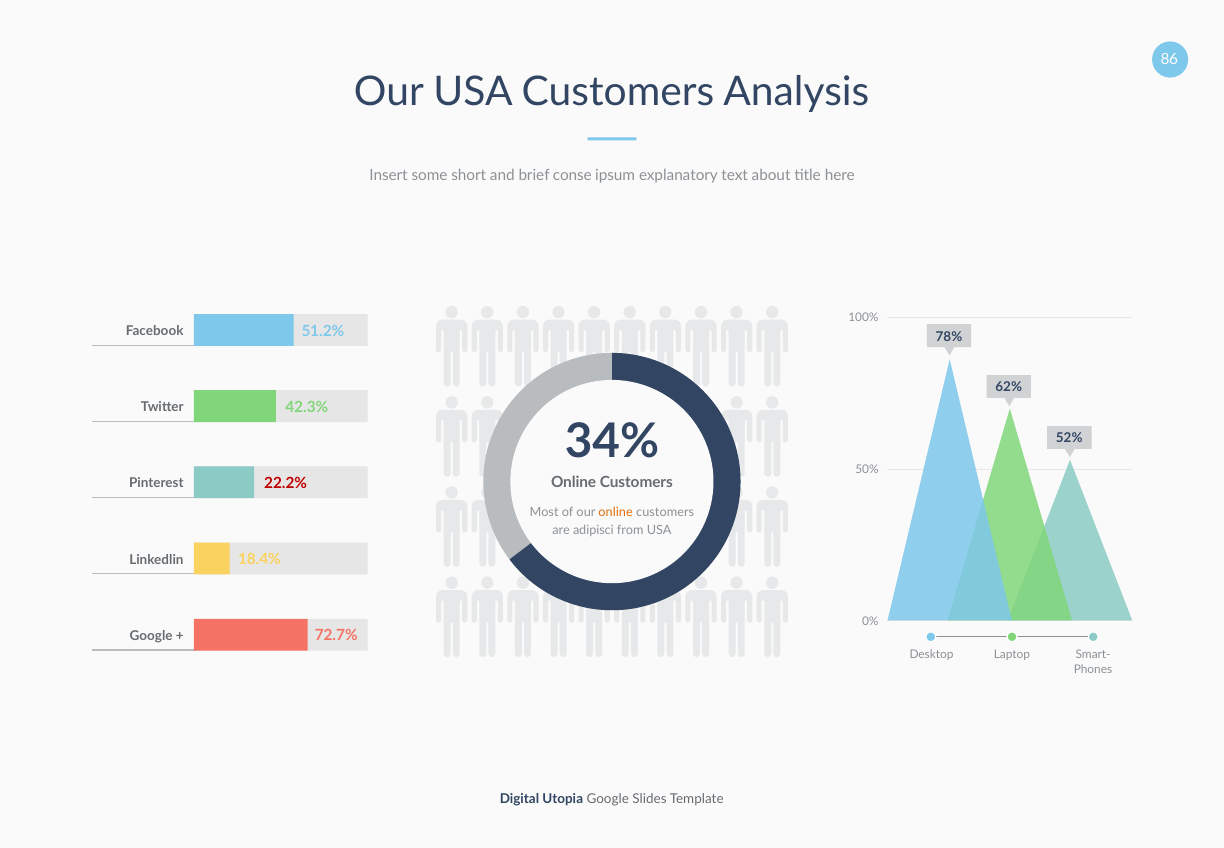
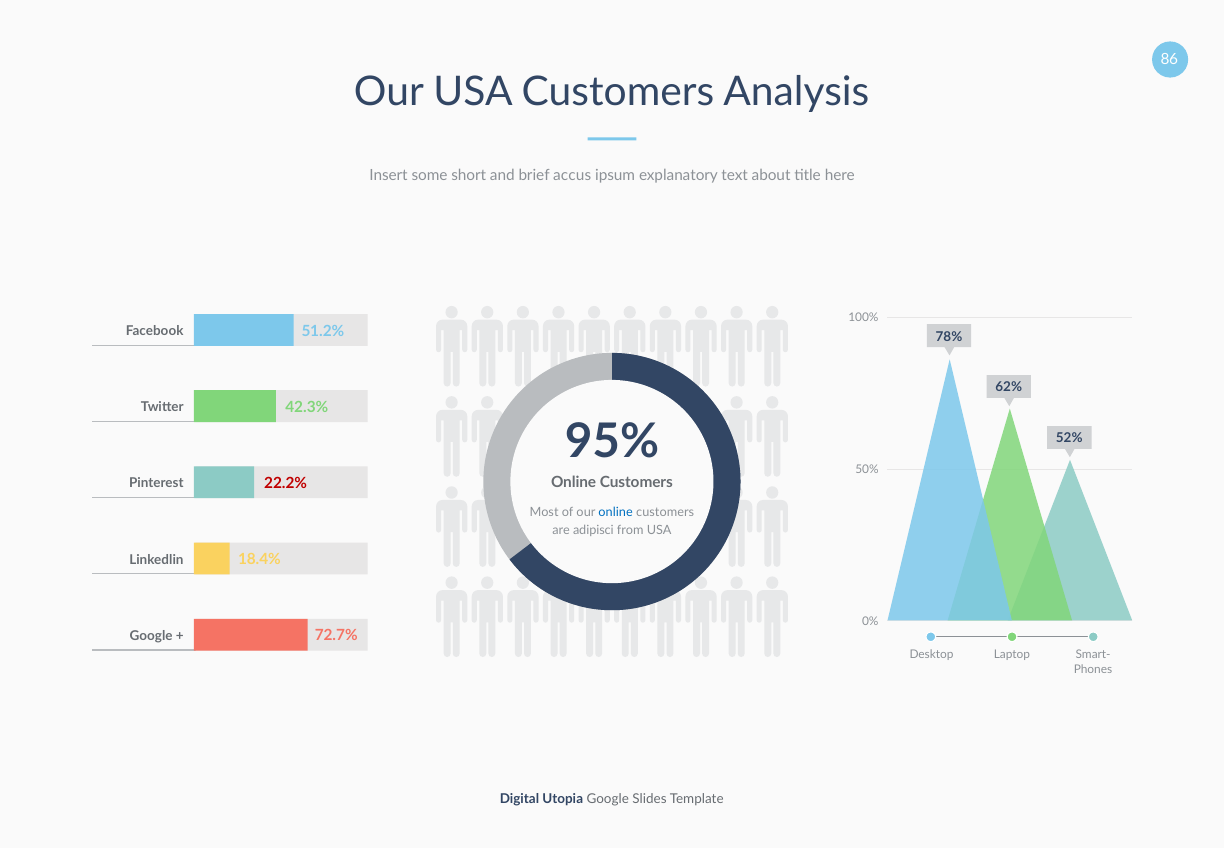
conse: conse -> accus
34%: 34% -> 95%
online at (616, 511) colour: orange -> blue
